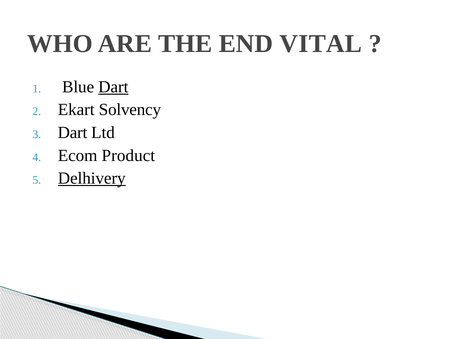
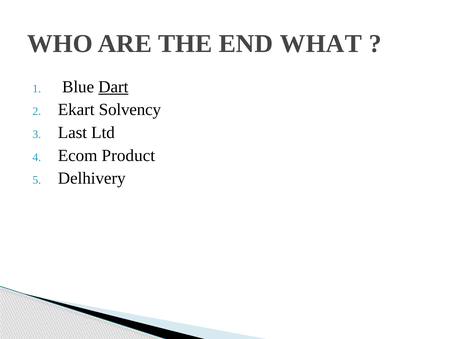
VITAL: VITAL -> WHAT
Dart at (73, 133): Dart -> Last
Delhivery underline: present -> none
